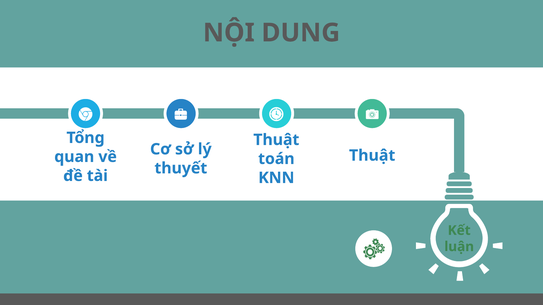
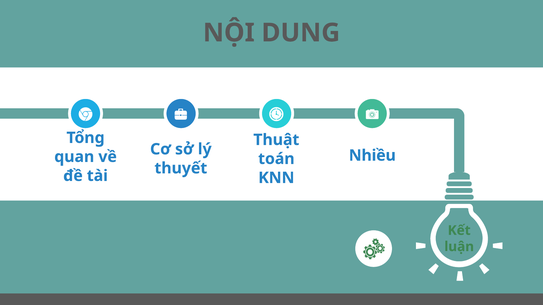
Thuật at (372, 156): Thuật -> Nhiều
